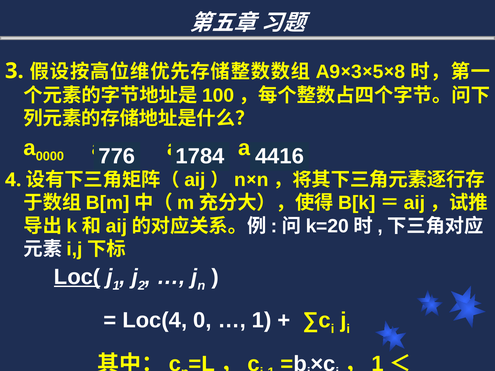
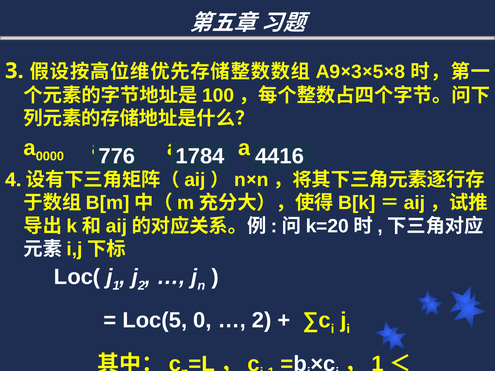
Loc( underline: present -> none
Loc(4: Loc(4 -> Loc(5
1 at (262, 321): 1 -> 2
